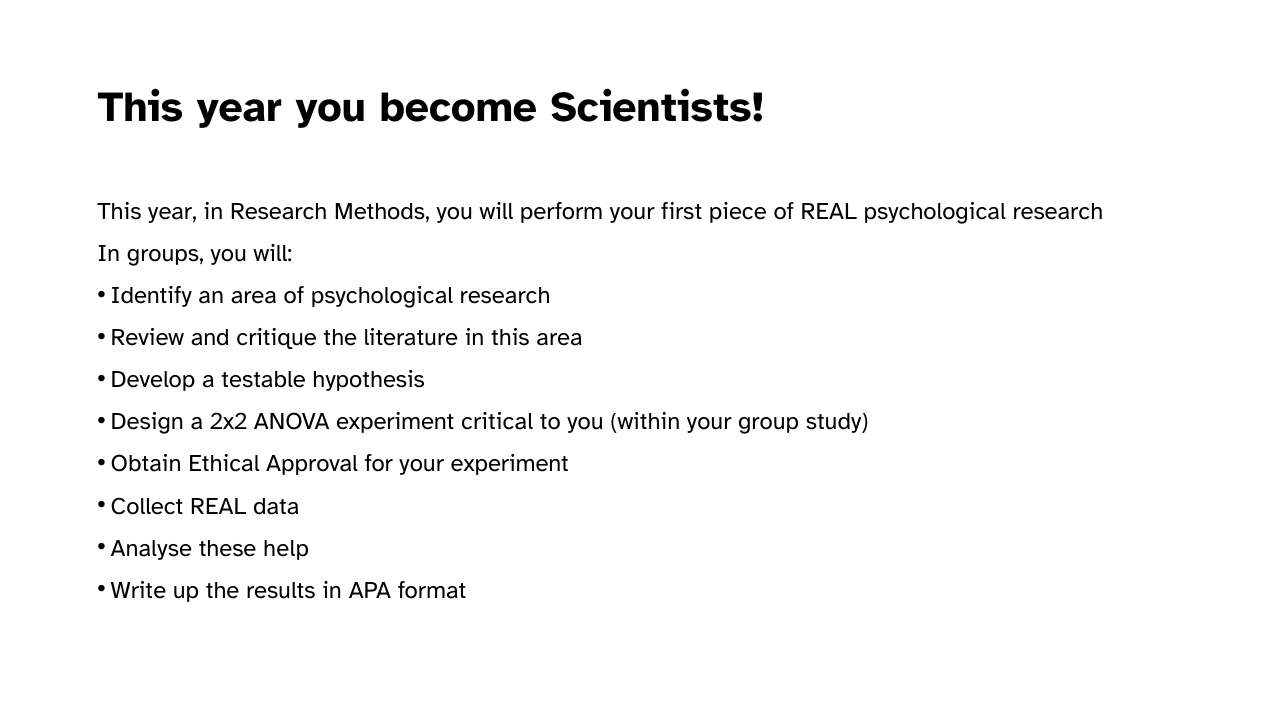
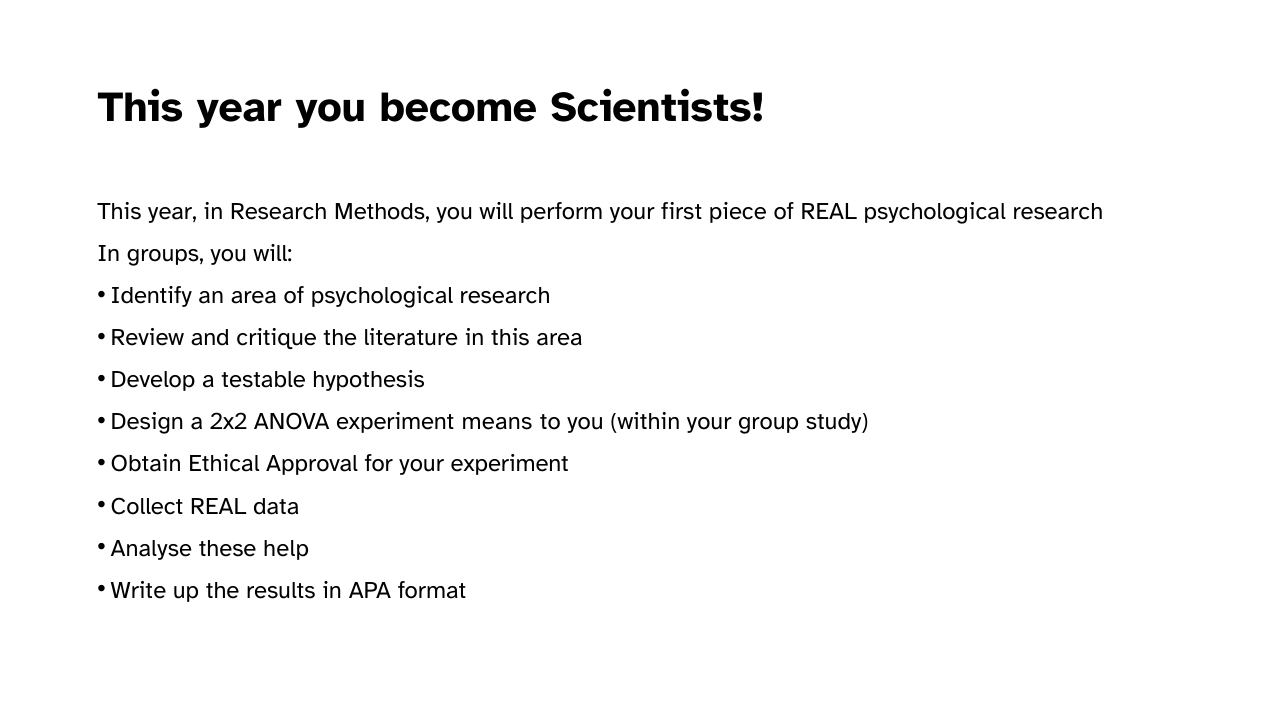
critical: critical -> means
